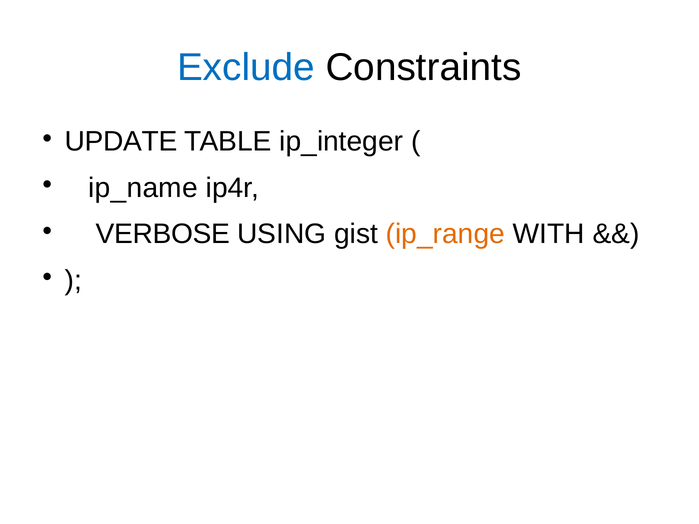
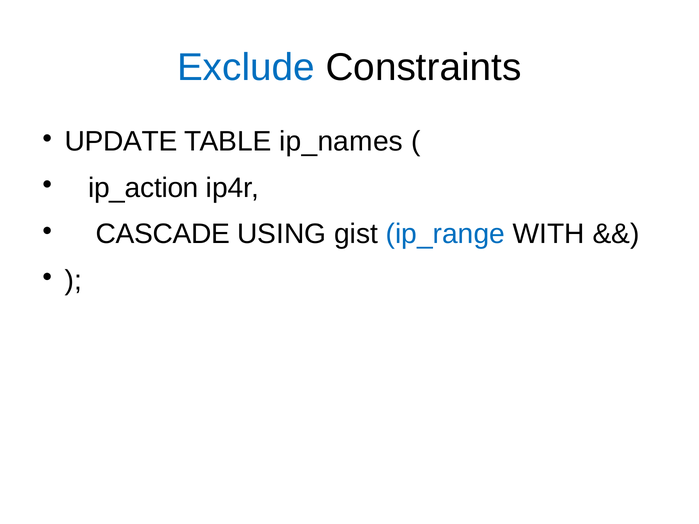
ip_integer: ip_integer -> ip_names
ip_name: ip_name -> ip_action
VERBOSE: VERBOSE -> CASCADE
ip_range colour: orange -> blue
